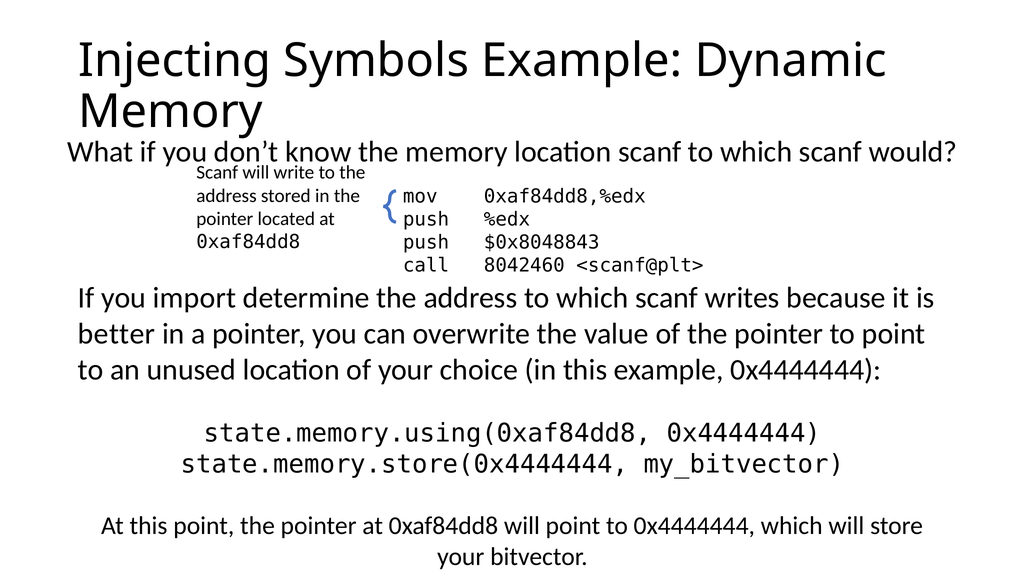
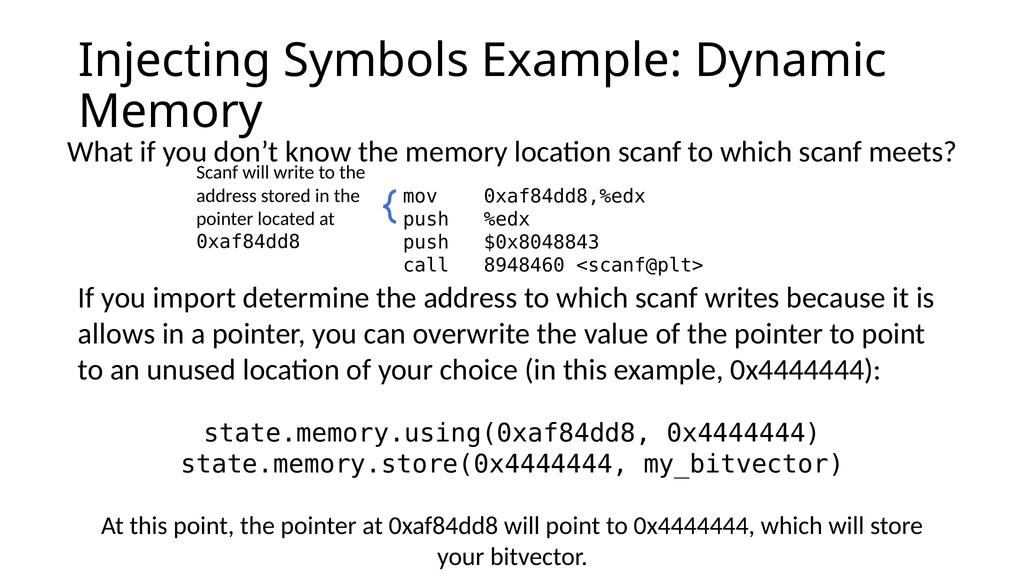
would: would -> meets
8042460: 8042460 -> 8948460
better: better -> allows
